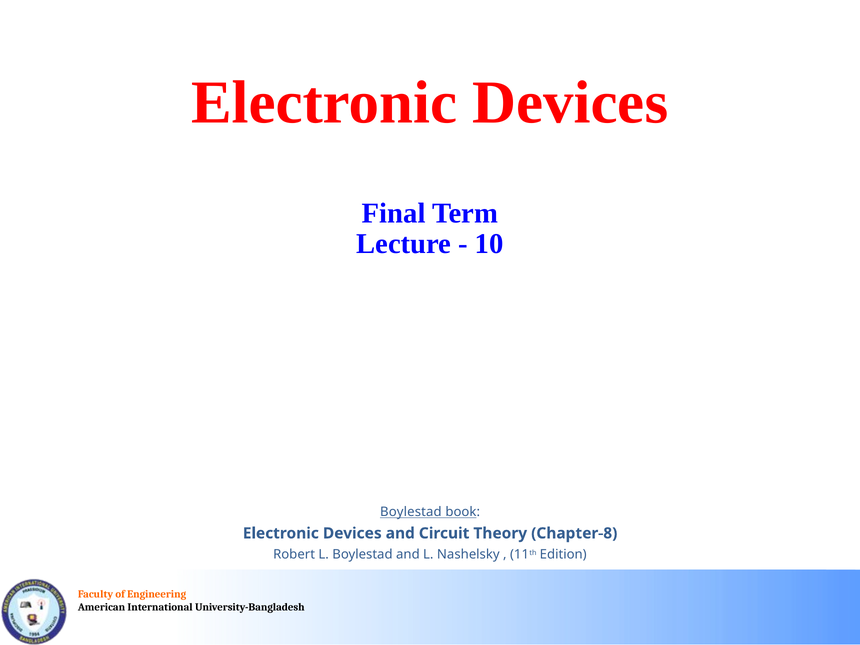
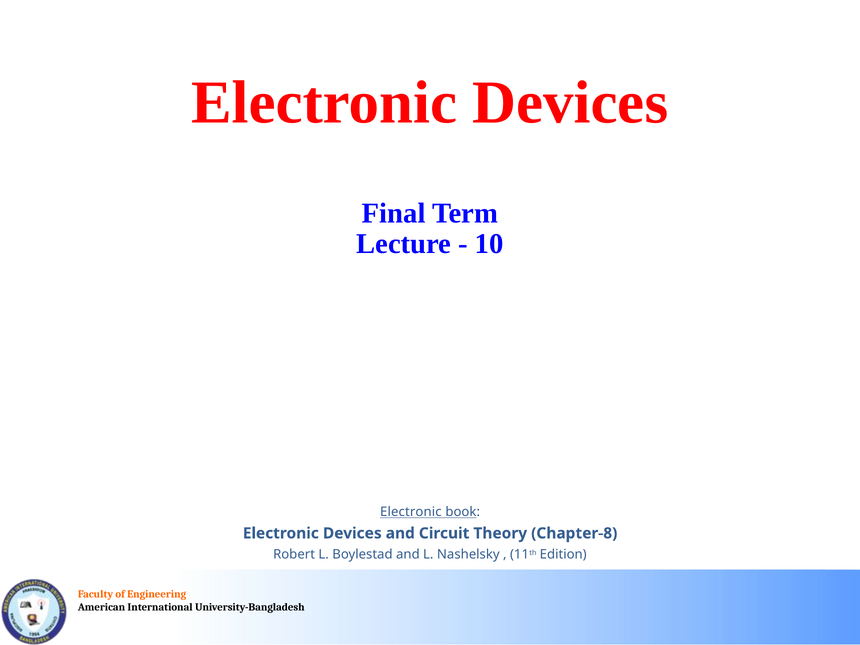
Boylestad at (411, 512): Boylestad -> Electronic
